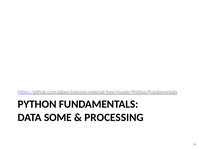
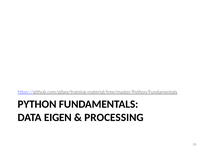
SOME: SOME -> EIGEN
